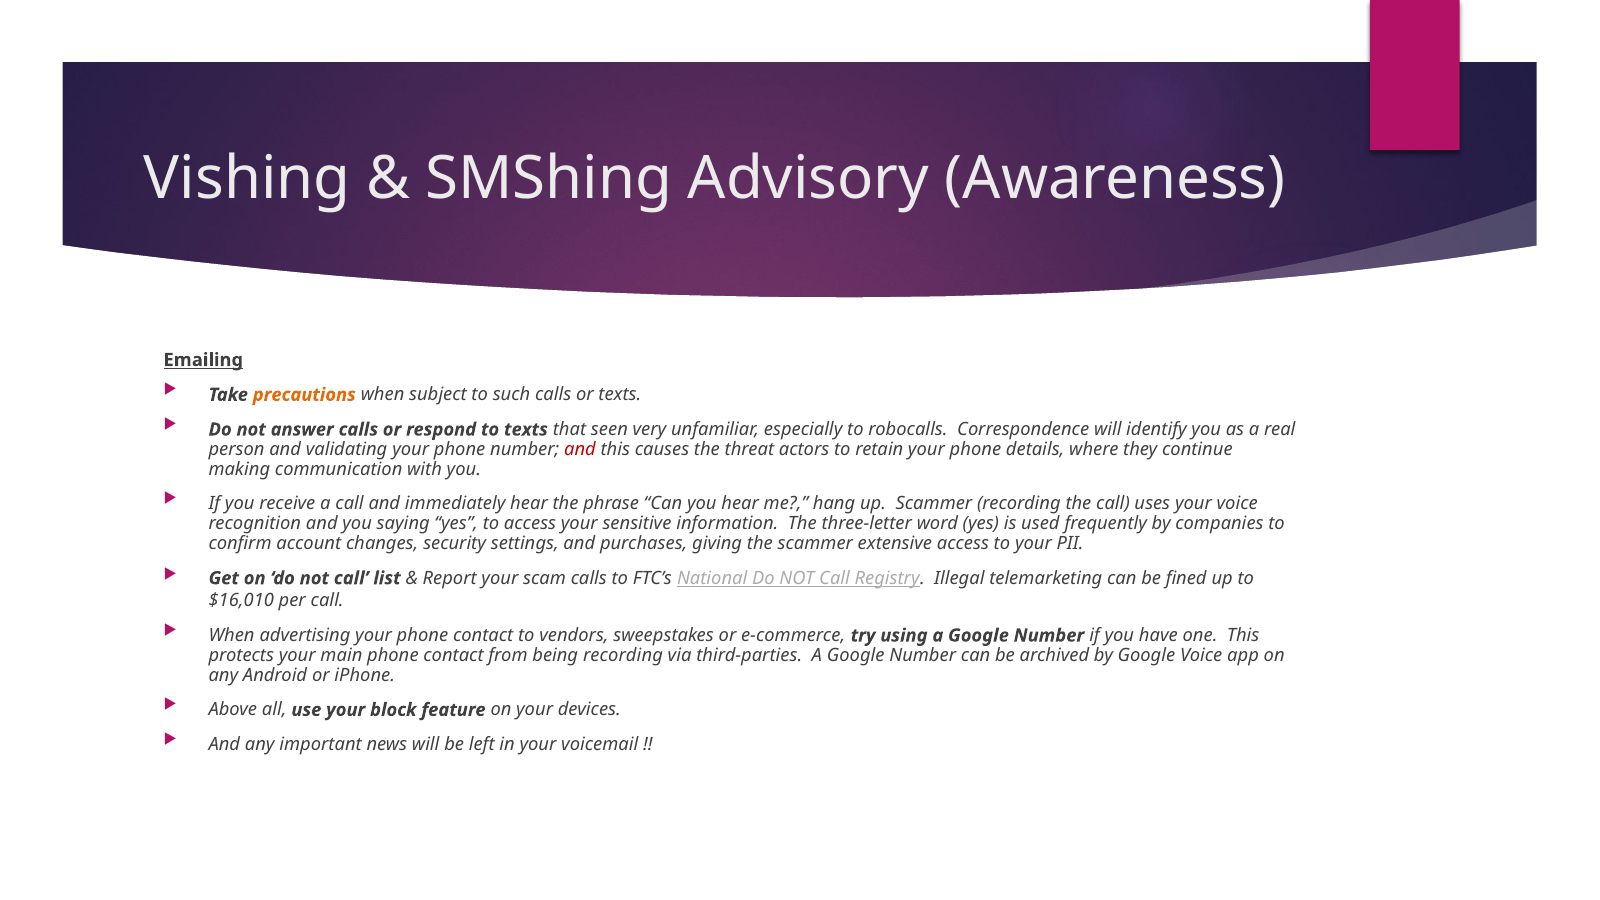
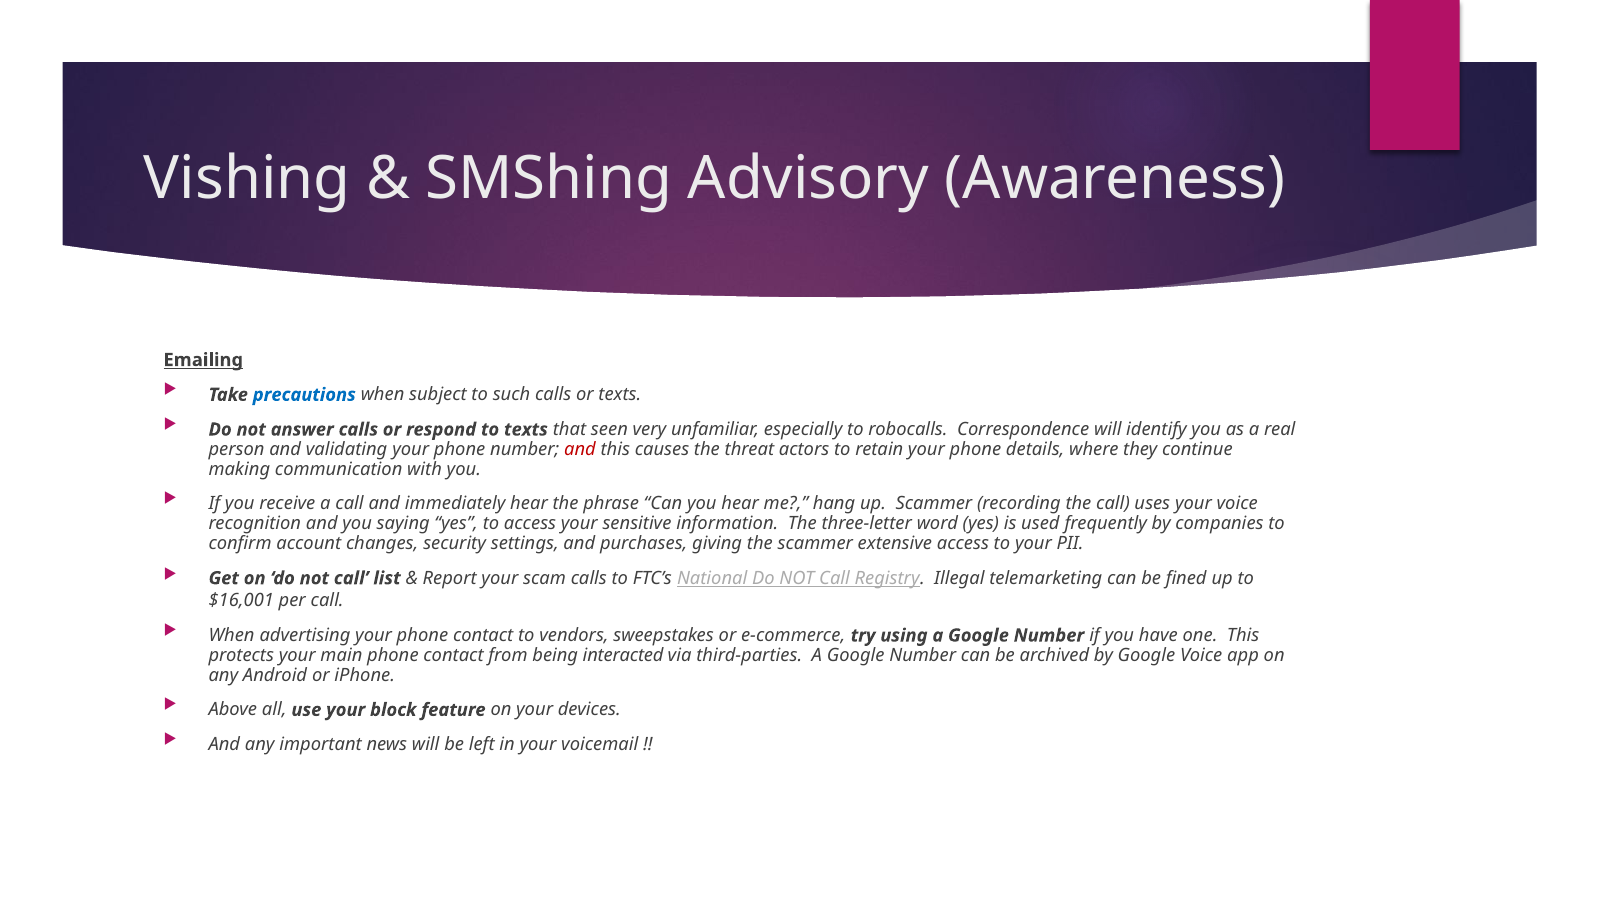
precautions colour: orange -> blue
$16,010: $16,010 -> $16,001
being recording: recording -> interacted
